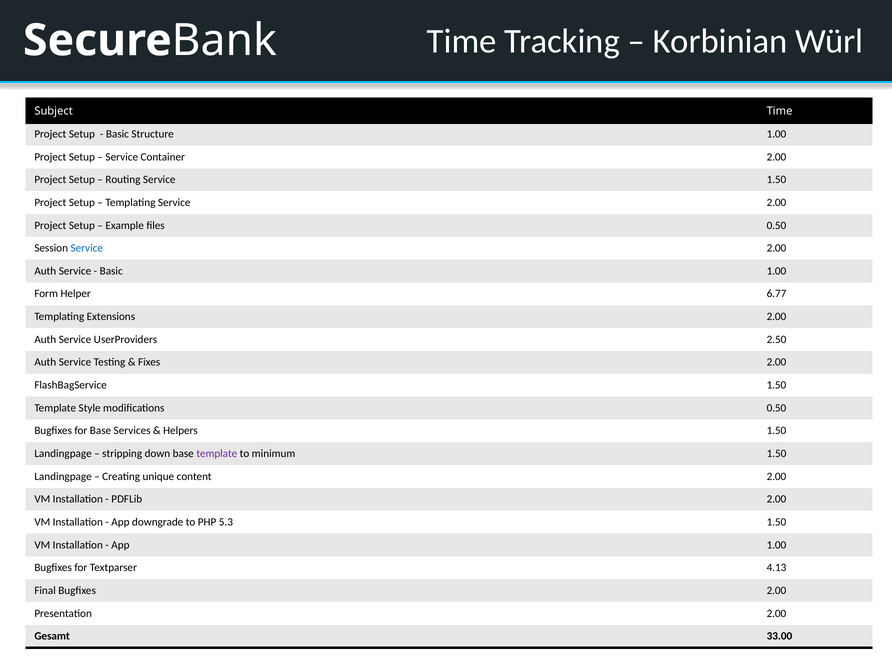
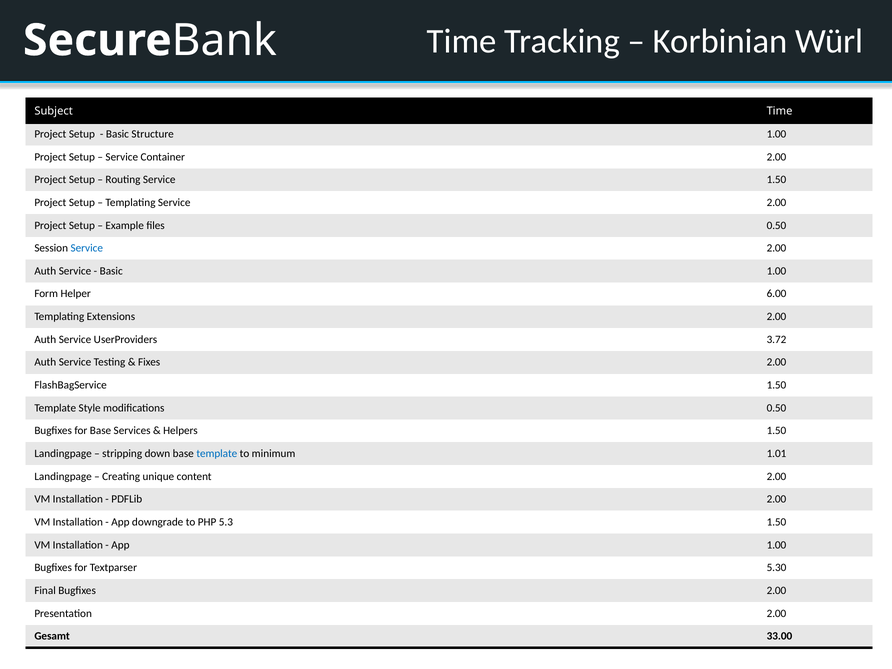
6.77: 6.77 -> 6.00
2.50: 2.50 -> 3.72
template at (217, 454) colour: purple -> blue
minimum 1.50: 1.50 -> 1.01
4.13: 4.13 -> 5.30
